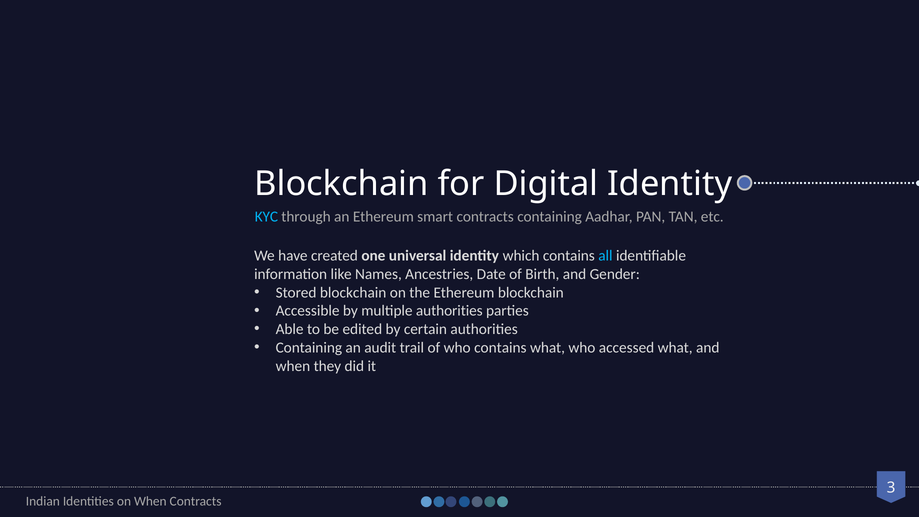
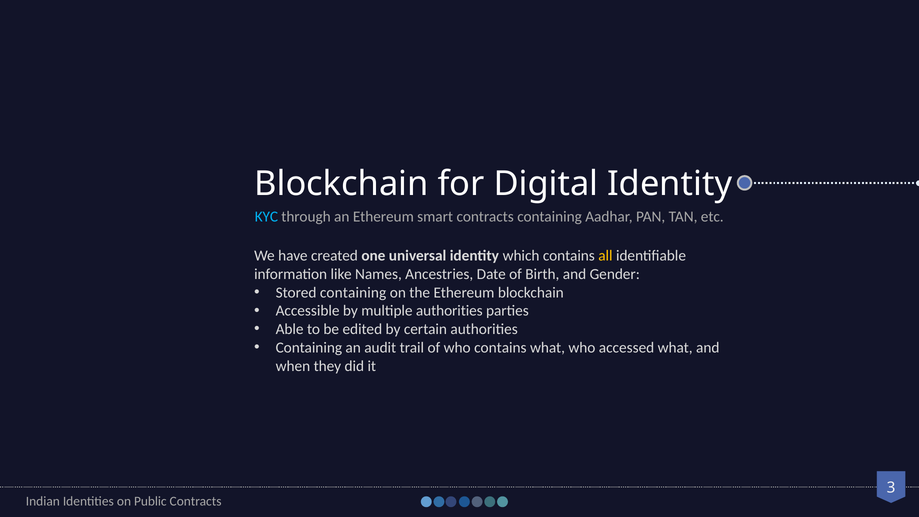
all colour: light blue -> yellow
Stored blockchain: blockchain -> containing
on When: When -> Public
